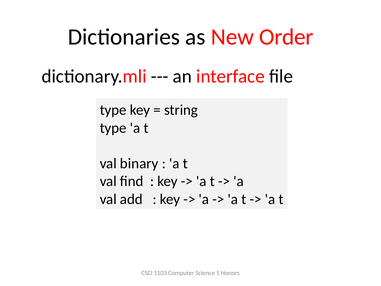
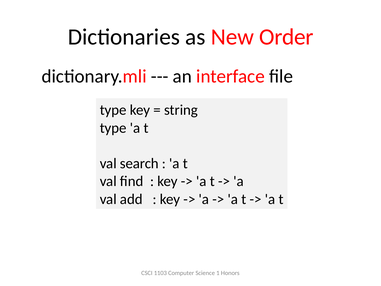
binary: binary -> search
